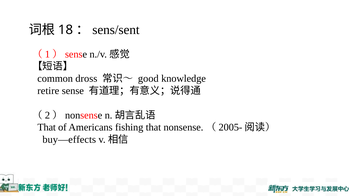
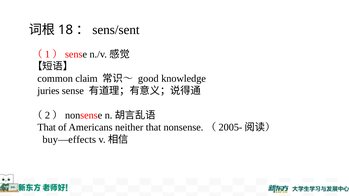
dross: dross -> claim
retire: retire -> juries
fishing: fishing -> neither
